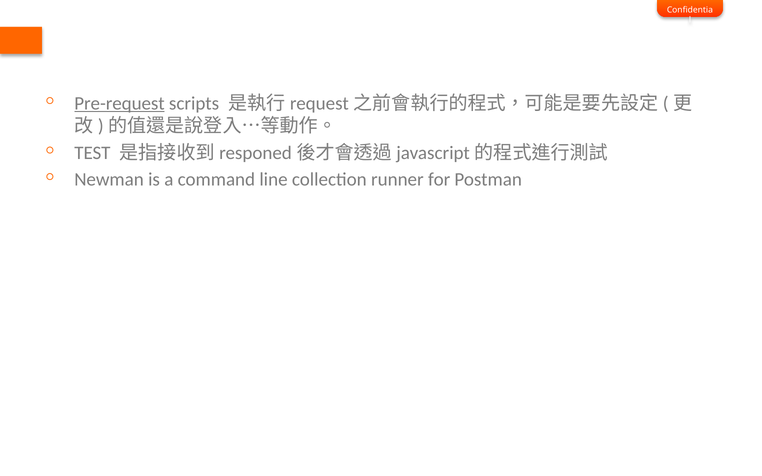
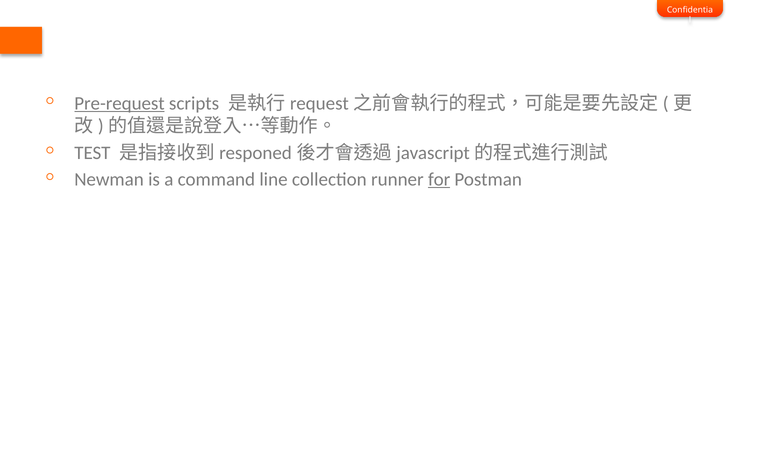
for underline: none -> present
